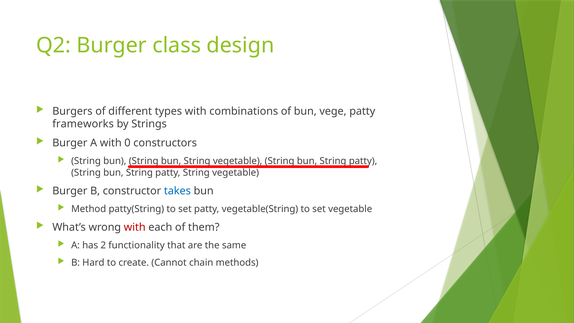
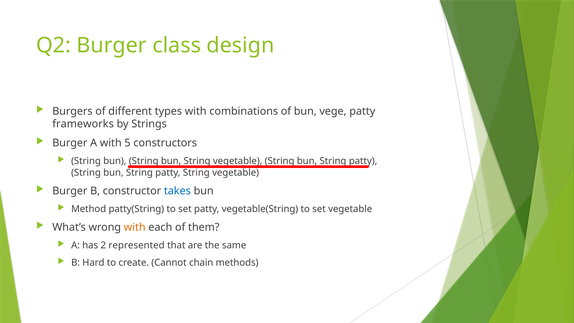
0: 0 -> 5
with at (135, 227) colour: red -> orange
functionality: functionality -> represented
